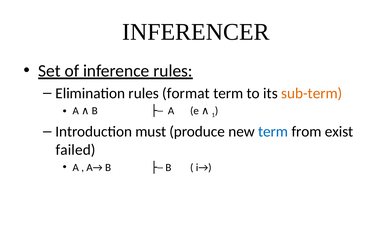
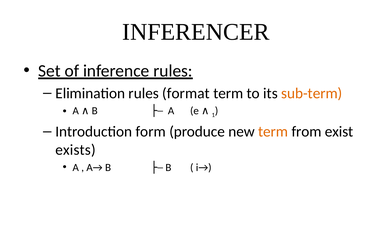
must: must -> form
term at (273, 132) colour: blue -> orange
failed: failed -> exists
